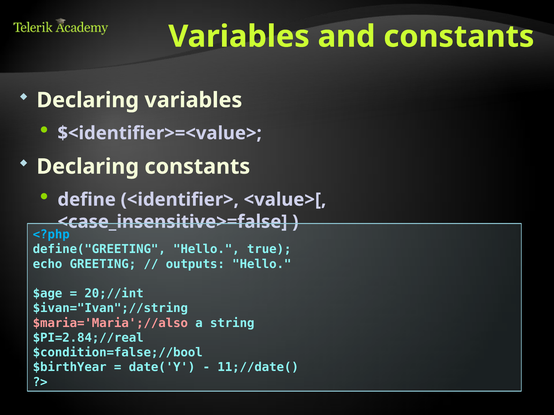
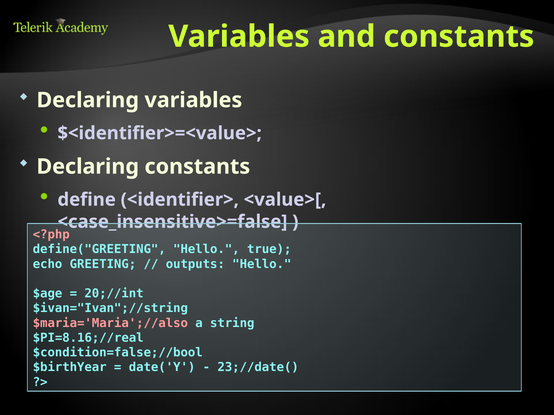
<?php colour: light blue -> pink
$PI=2.84;//real: $PI=2.84;//real -> $PI=8.16;//real
11;//date(: 11;//date( -> 23;//date(
